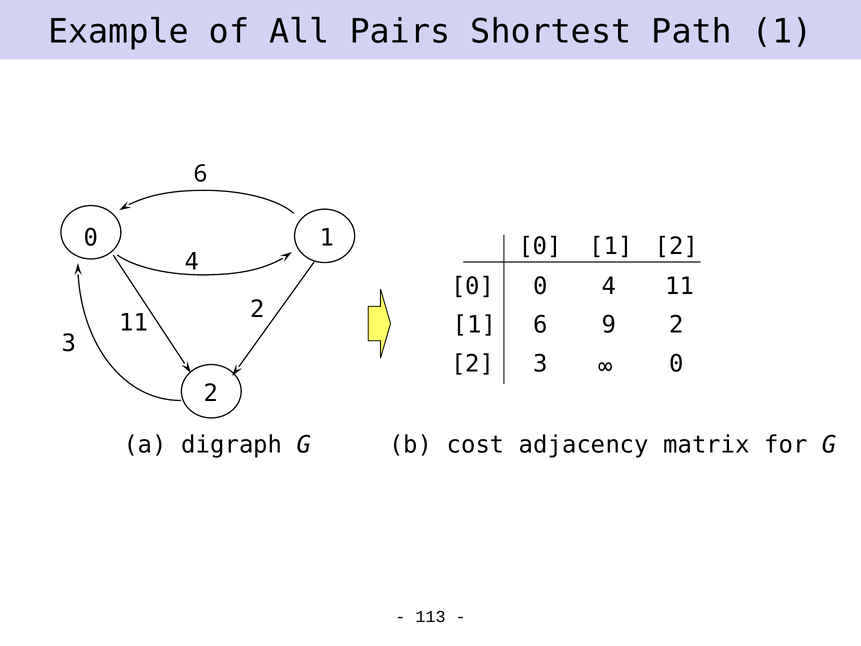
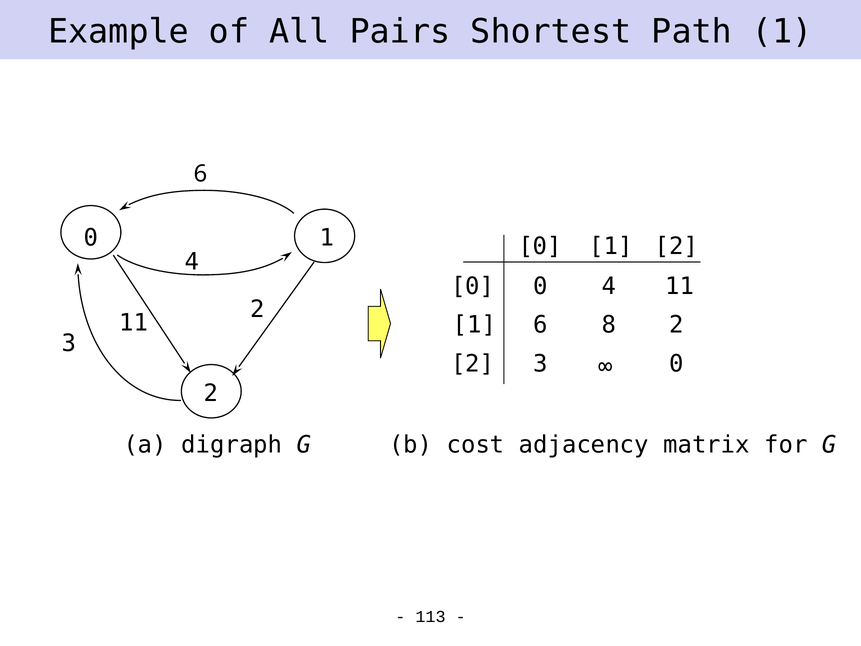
9: 9 -> 8
